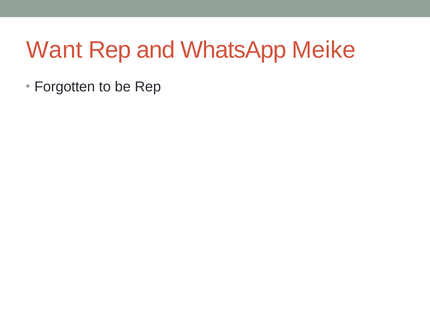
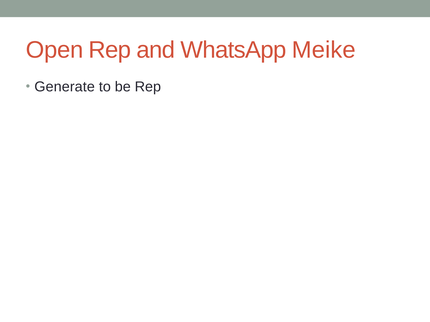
Want: Want -> Open
Forgotten: Forgotten -> Generate
